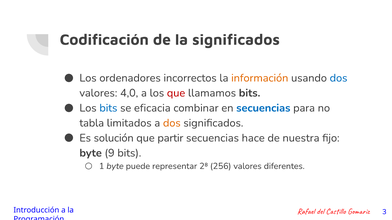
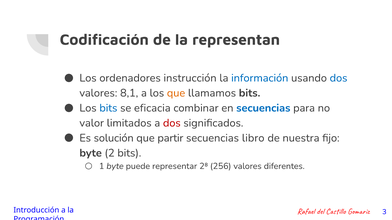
la significados: significados -> representan
incorrectos: incorrectos -> instrucción
información colour: orange -> blue
4,0: 4,0 -> 8,1
que at (176, 93) colour: red -> orange
tabla: tabla -> valor
dos at (172, 123) colour: orange -> red
hace: hace -> libro
9: 9 -> 2
